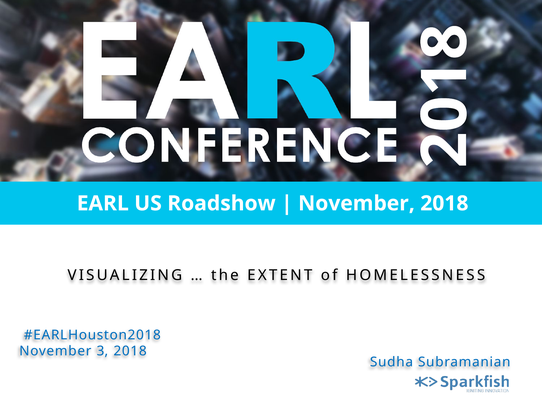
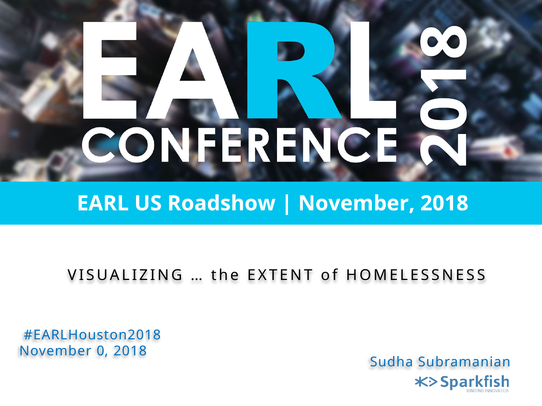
November 3: 3 -> 0
